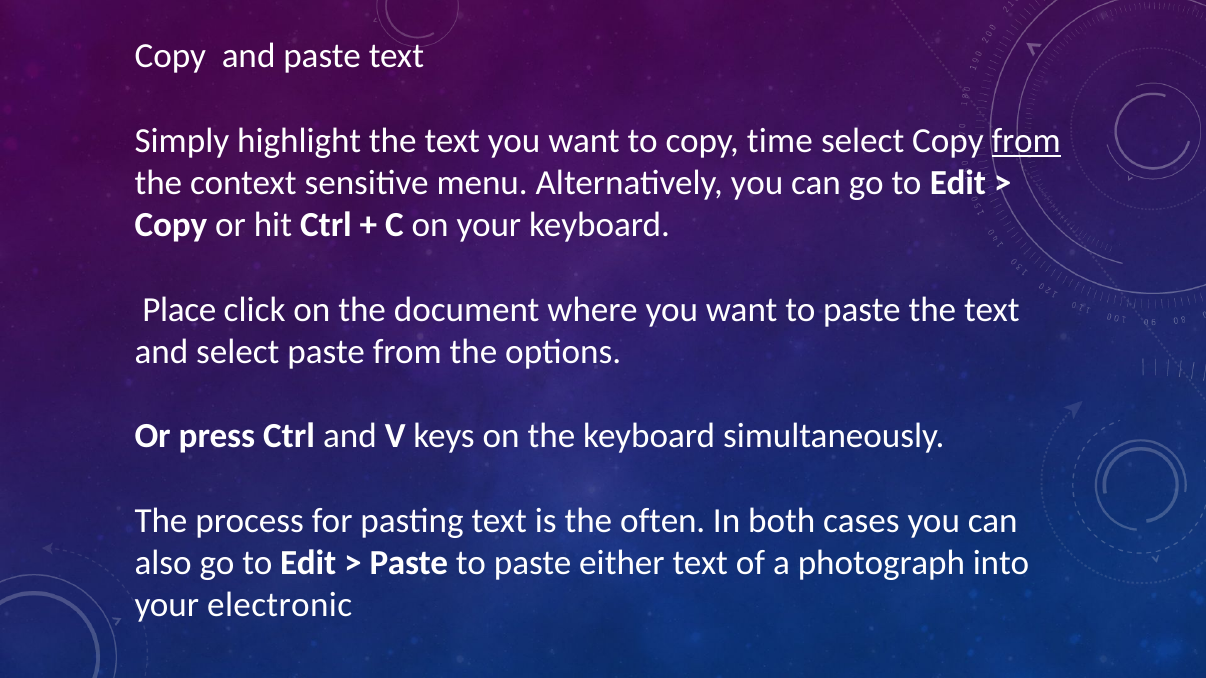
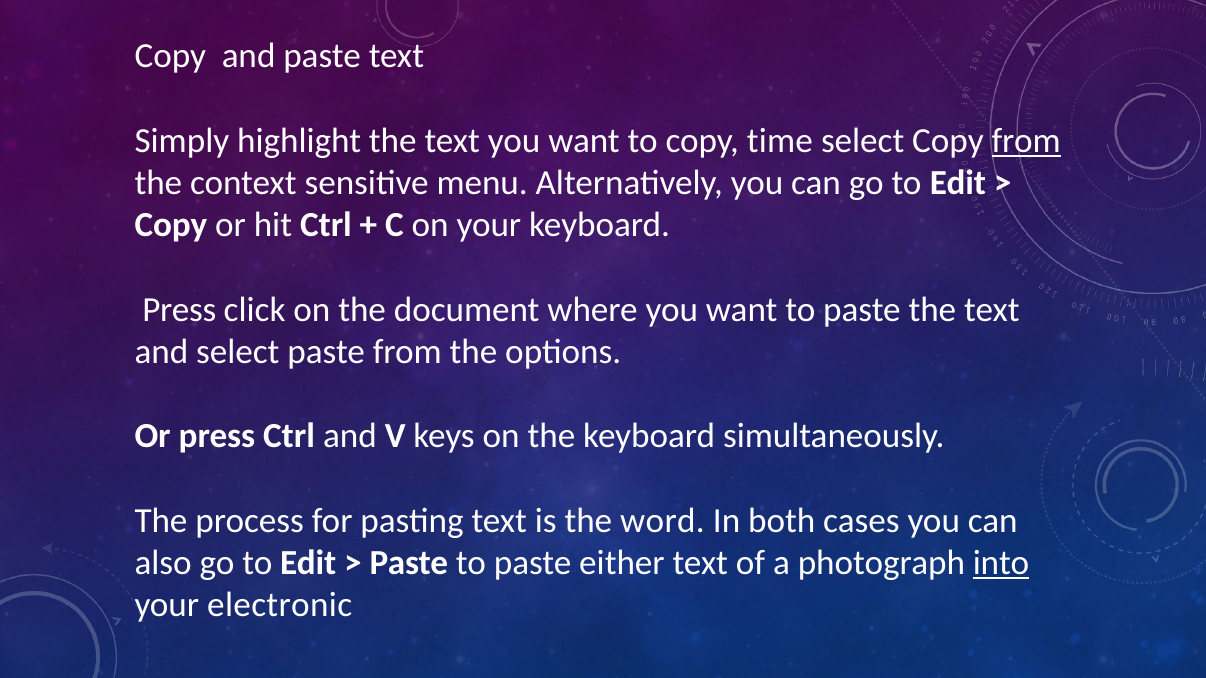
Place at (179, 310): Place -> Press
often: often -> word
into underline: none -> present
